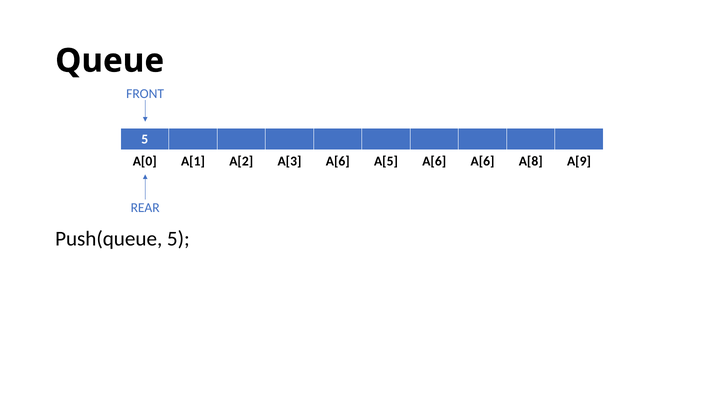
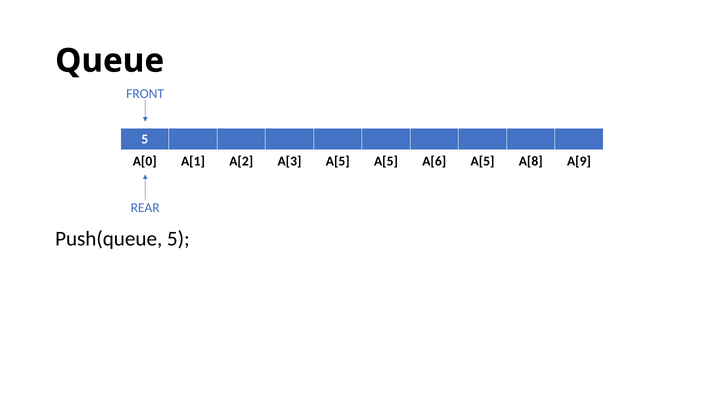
A[3 A[6: A[6 -> A[5
A[6 A[6: A[6 -> A[5
